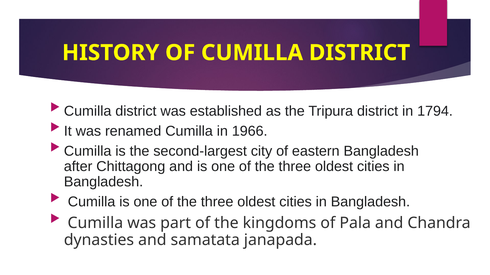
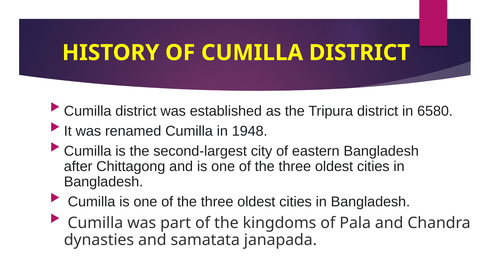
1794: 1794 -> 6580
1966: 1966 -> 1948
